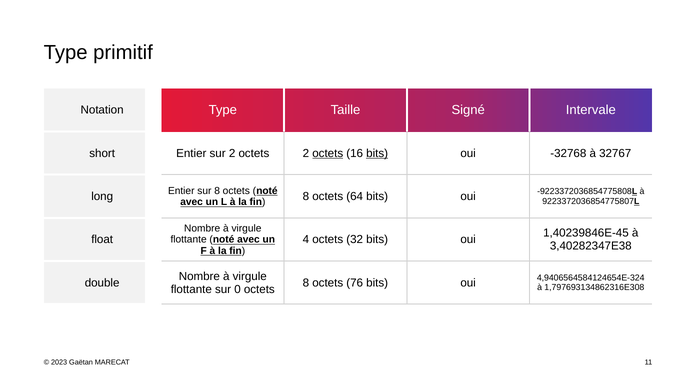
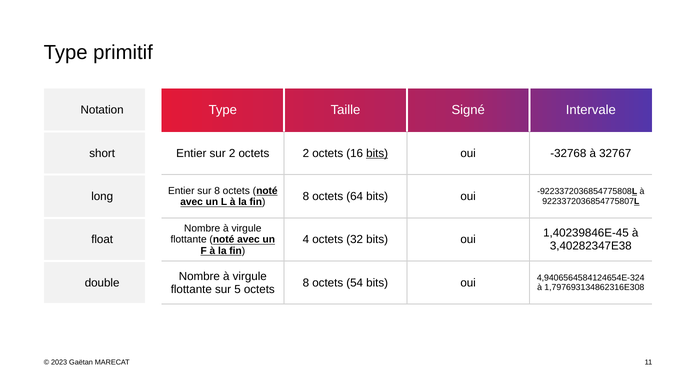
octets at (328, 153) underline: present -> none
76: 76 -> 54
0: 0 -> 5
